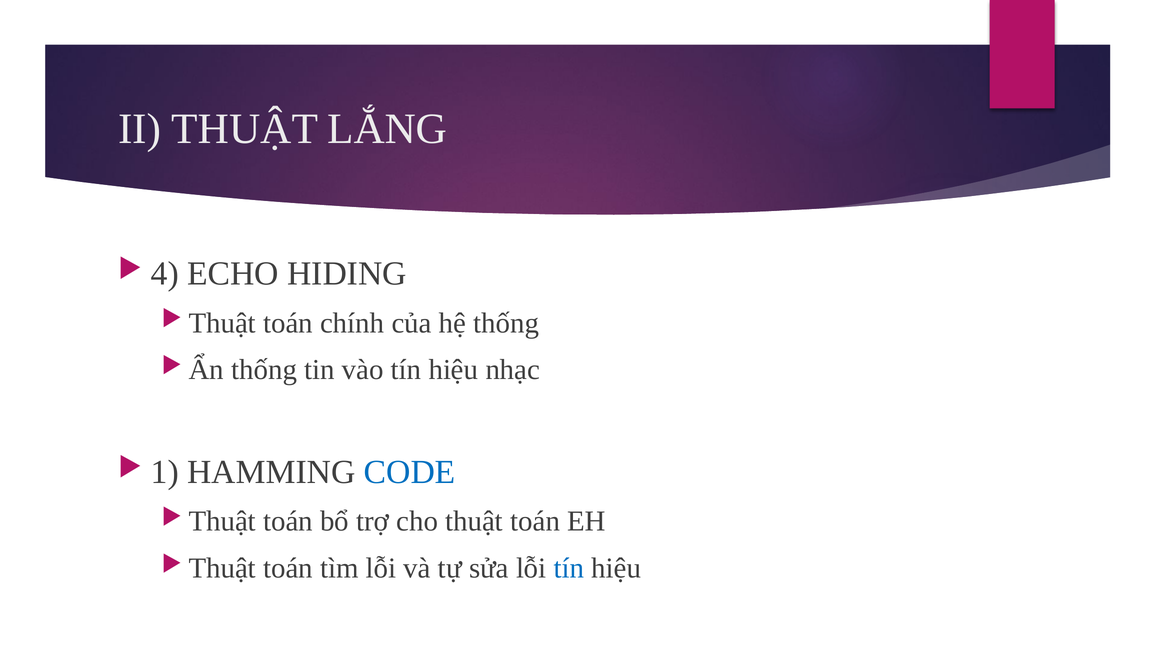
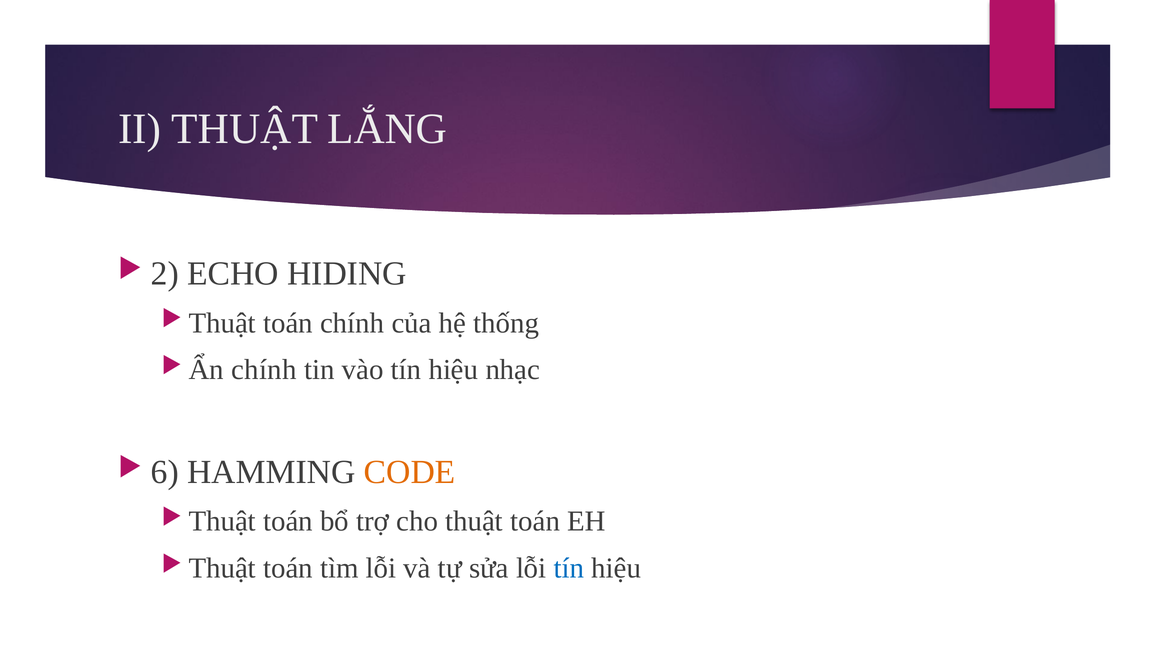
4: 4 -> 2
thống at (264, 370): thống -> chính
1: 1 -> 6
CODE colour: blue -> orange
